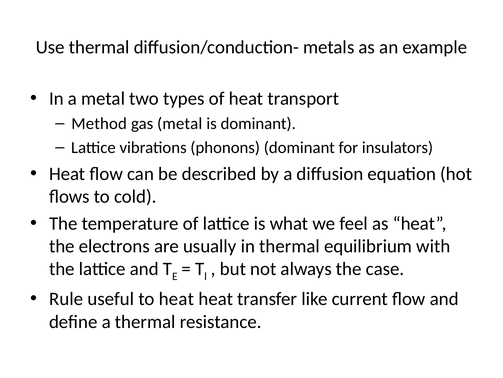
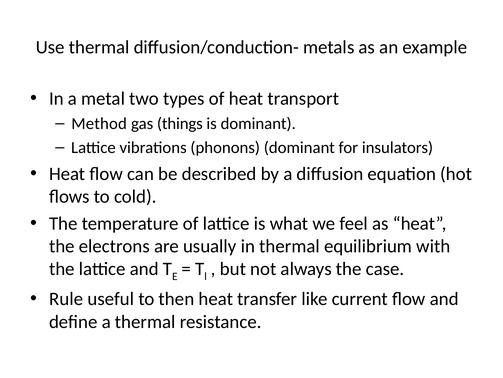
gas metal: metal -> things
to heat: heat -> then
